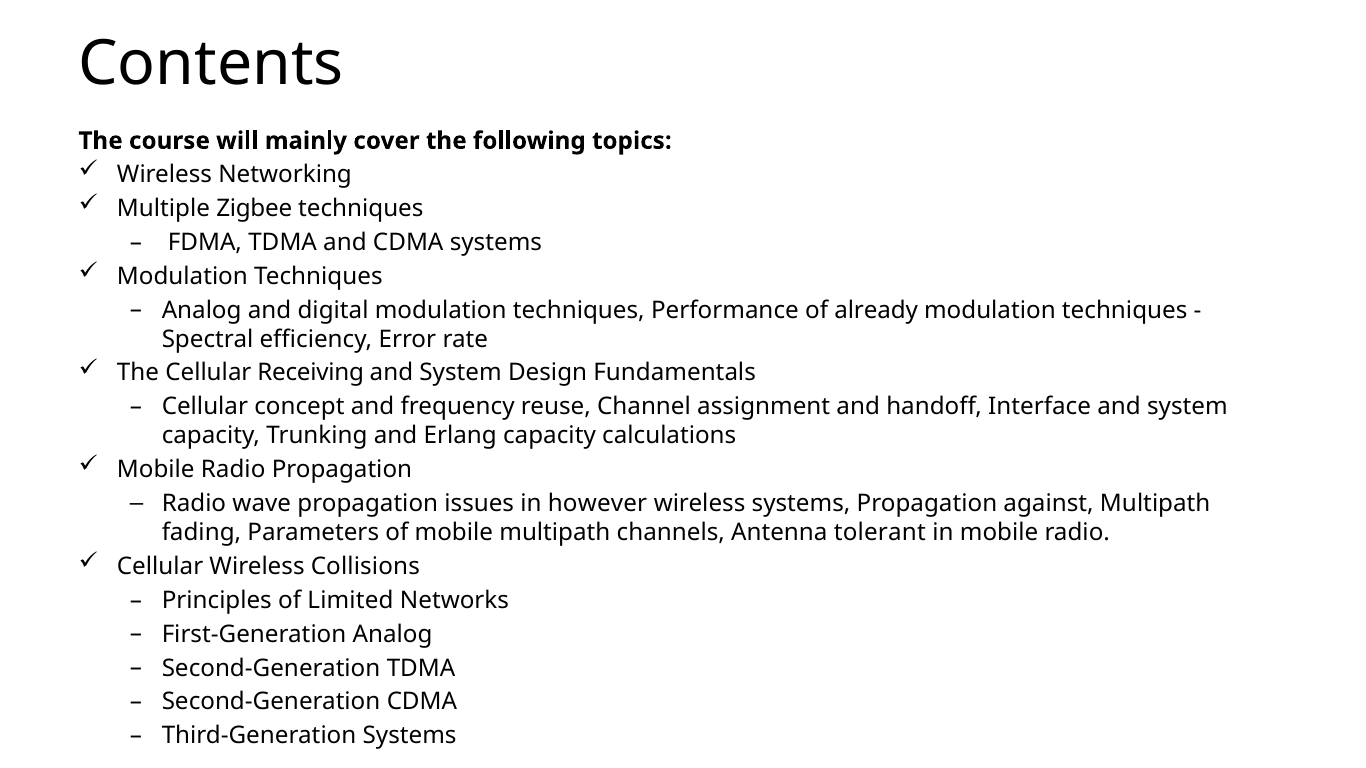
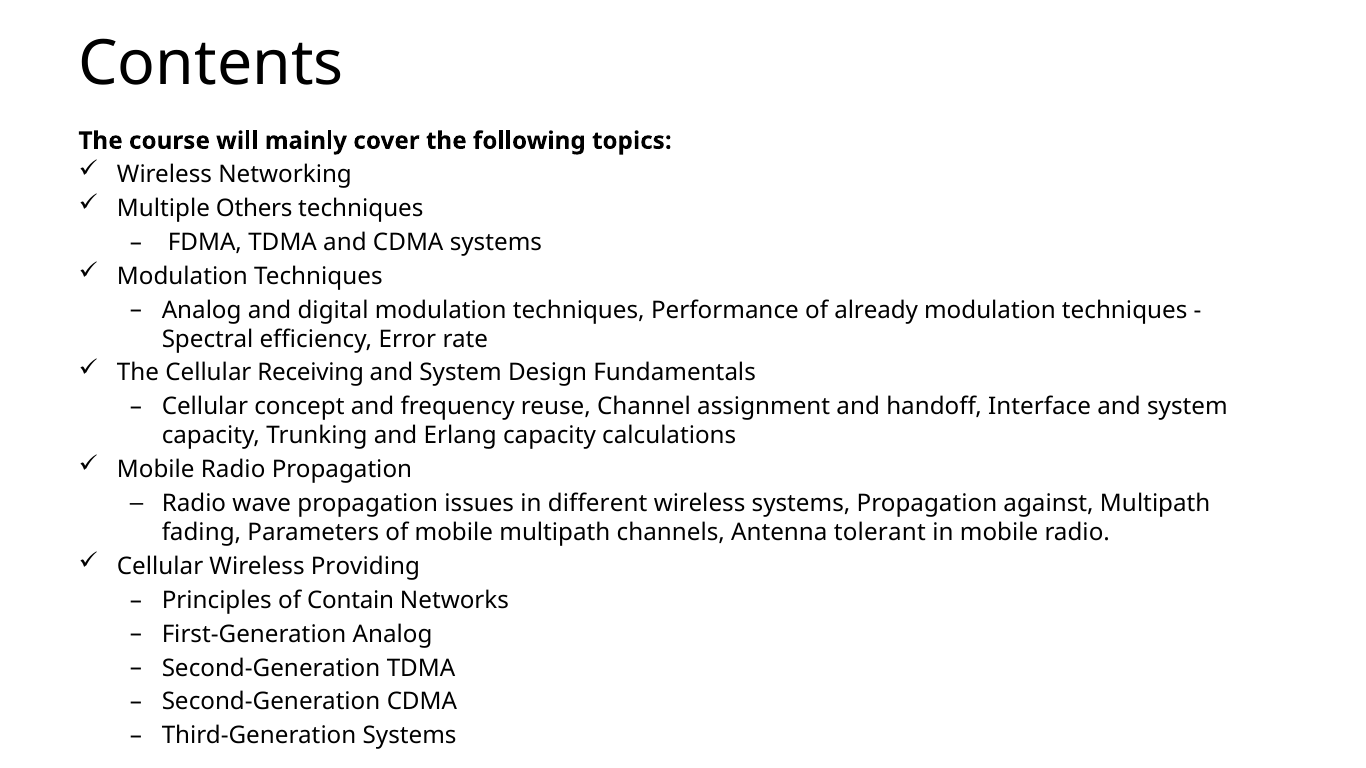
Zigbee: Zigbee -> Others
however: however -> different
Collisions: Collisions -> Providing
Limited: Limited -> Contain
